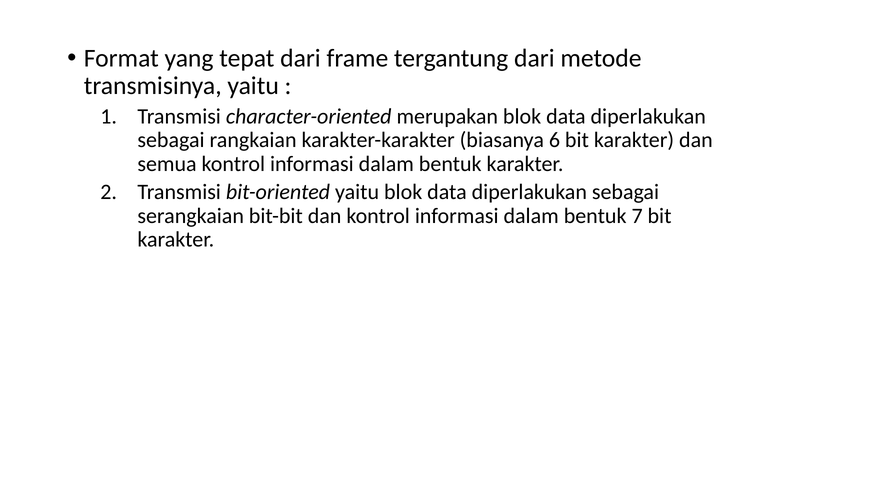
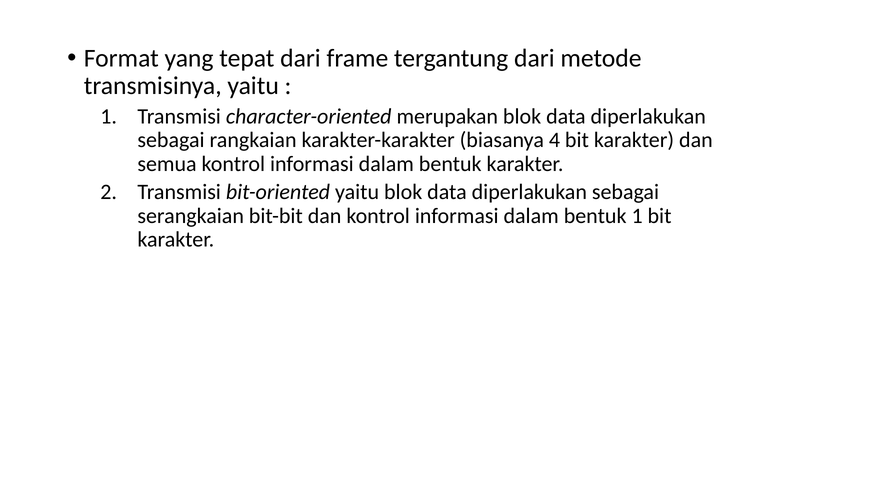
6: 6 -> 4
bentuk 7: 7 -> 1
